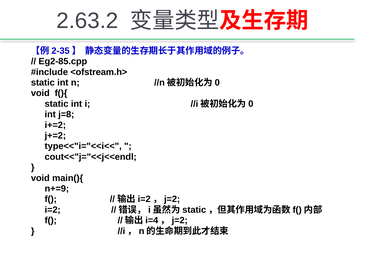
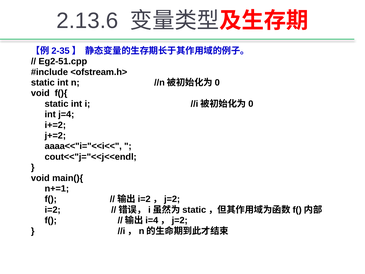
2.63.2: 2.63.2 -> 2.13.6
Eg2-85.cpp: Eg2-85.cpp -> Eg2-51.cpp
j=8: j=8 -> j=4
type<<"i="<<i<<: type<<"i="<<i<< -> aaaa<<"i="<<i<<
n+=9: n+=9 -> n+=1
